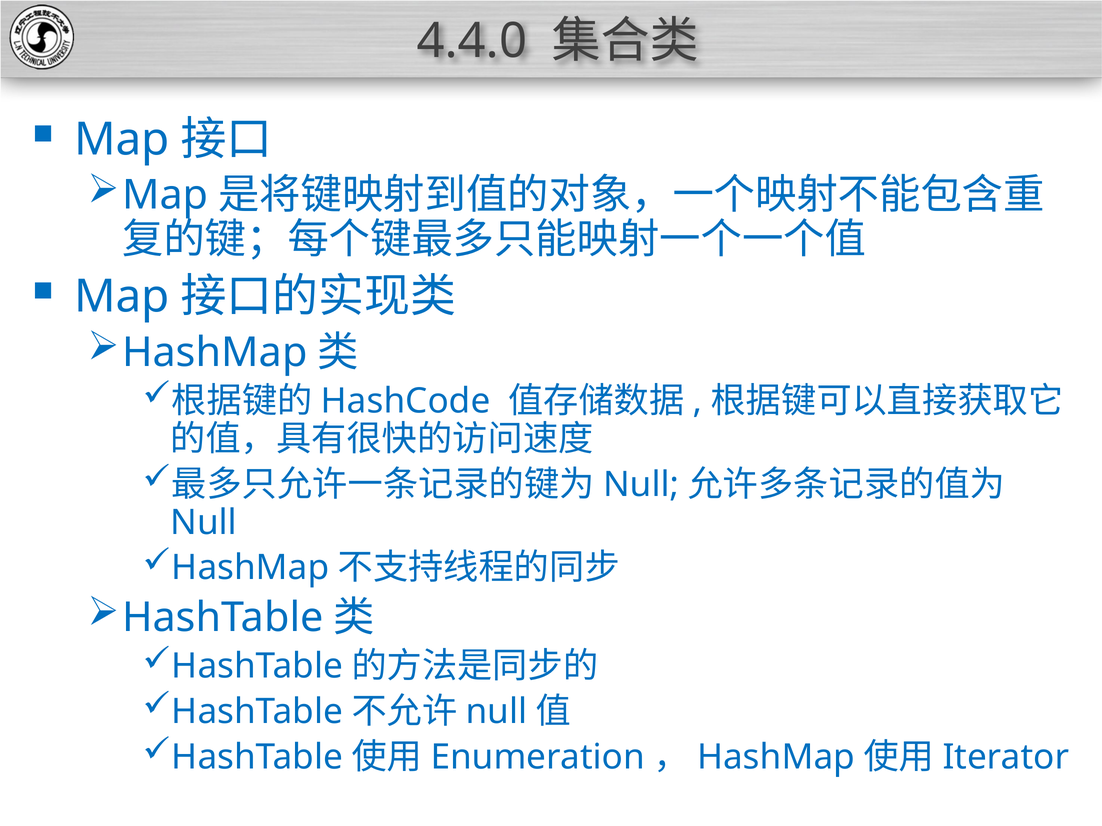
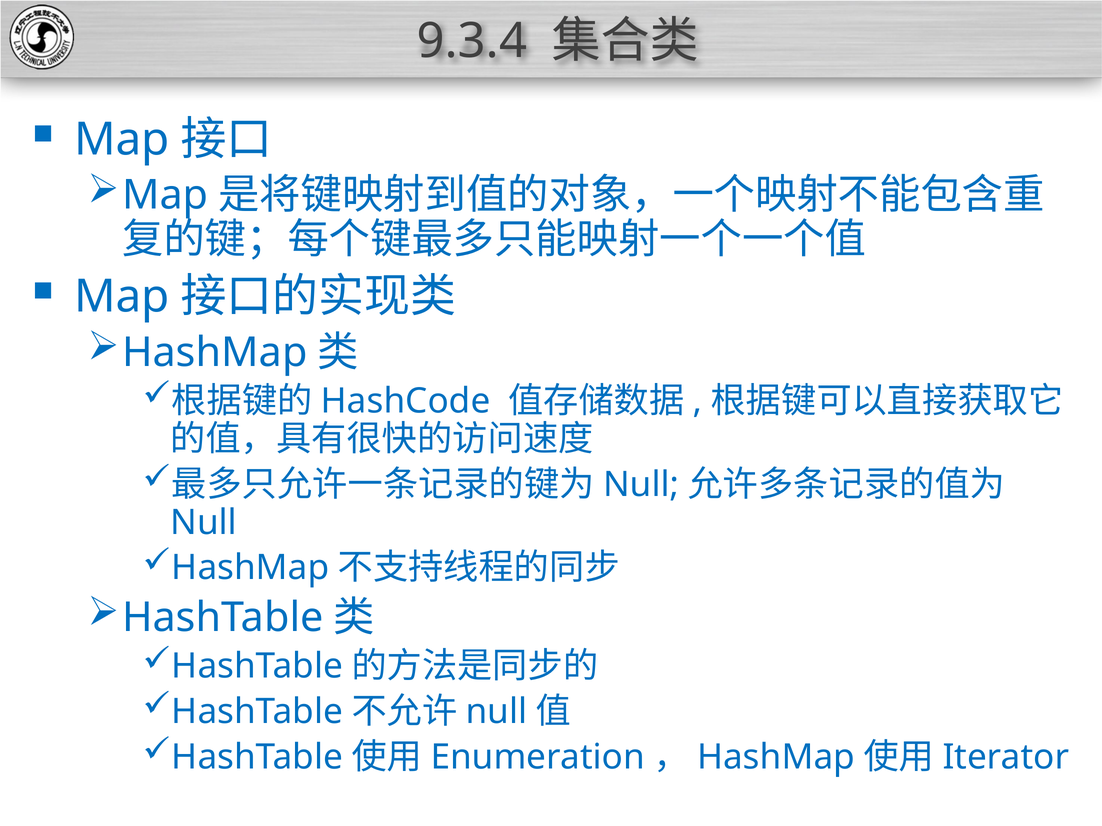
4.4.0: 4.4.0 -> 9.3.4
